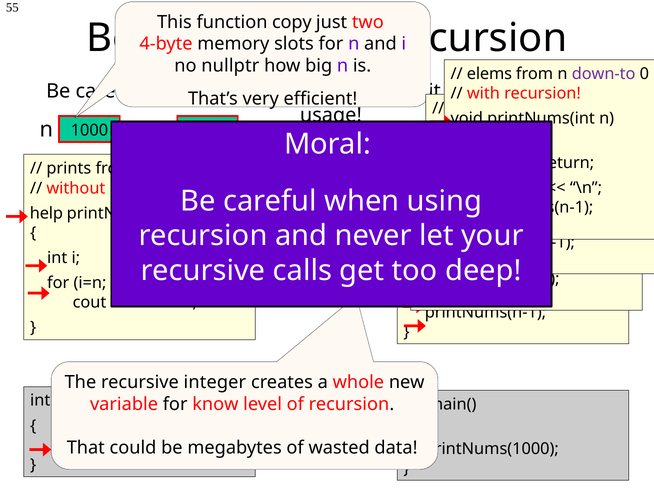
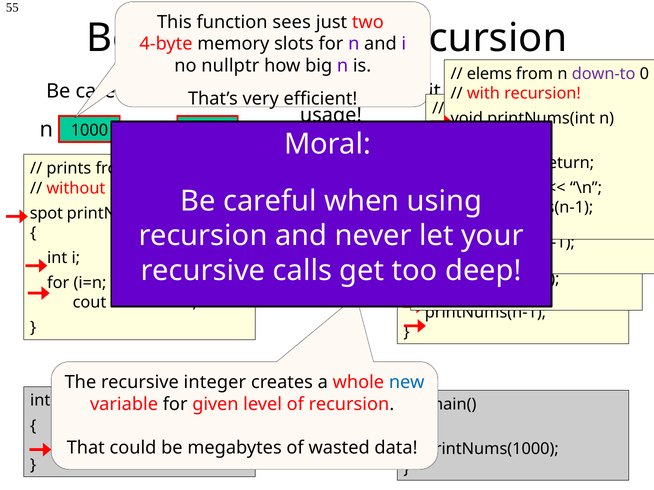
copy: copy -> sees
help: help -> spot
new colour: black -> blue
know: know -> given
